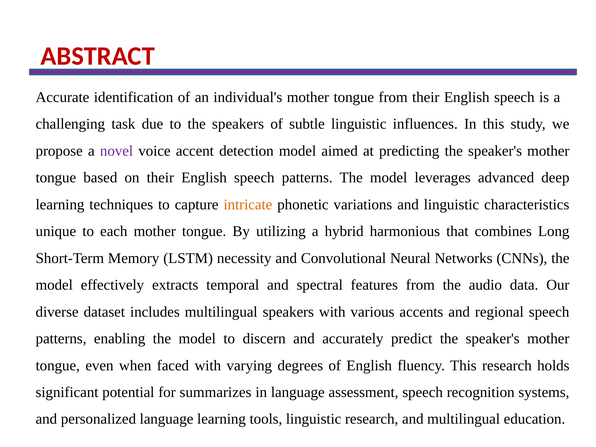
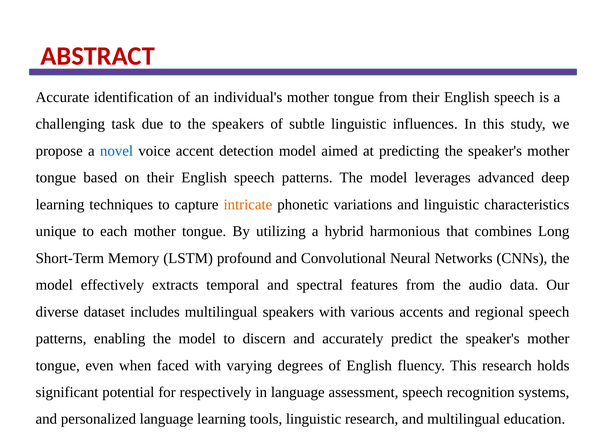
novel colour: purple -> blue
necessity: necessity -> profound
summarizes: summarizes -> respectively
